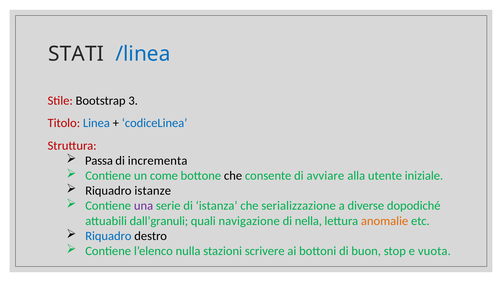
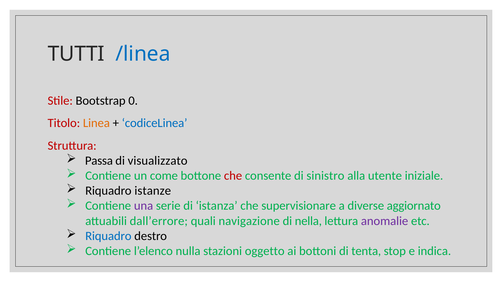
STATI: STATI -> TUTTI
3: 3 -> 0
Linea colour: blue -> orange
incrementa: incrementa -> visualizzato
che at (233, 176) colour: black -> red
avviare: avviare -> sinistro
serializzazione: serializzazione -> supervisionare
dopodiché: dopodiché -> aggiornato
dall’granuli: dall’granuli -> dall’errore
anomalie colour: orange -> purple
scrivere: scrivere -> oggetto
buon: buon -> tenta
vuota: vuota -> indica
